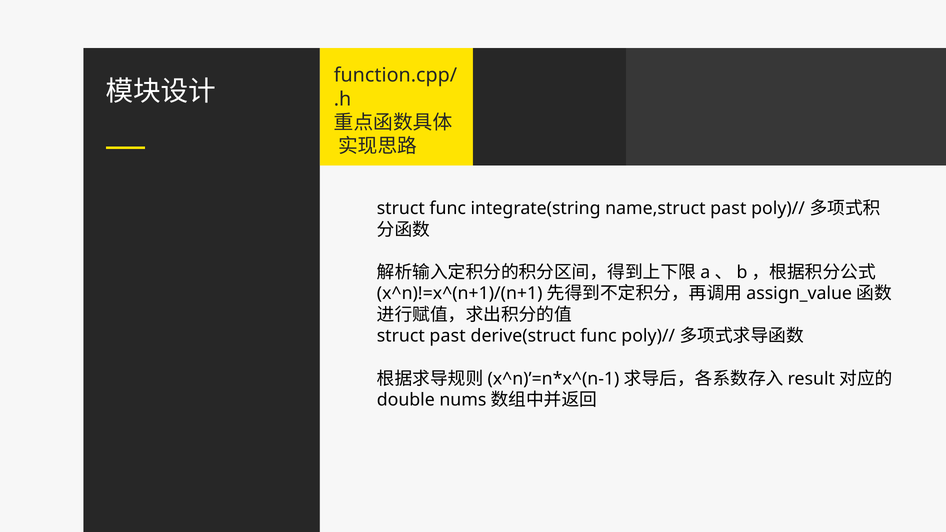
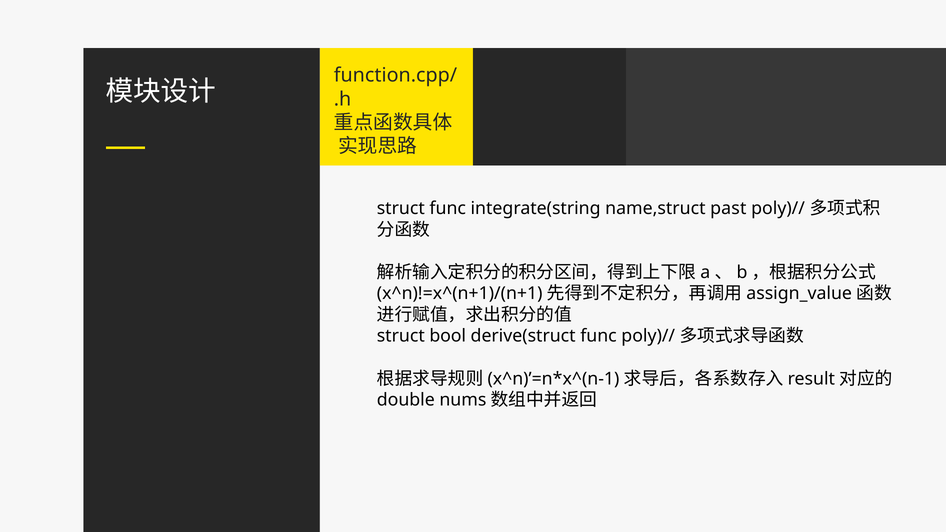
struct past: past -> bool
